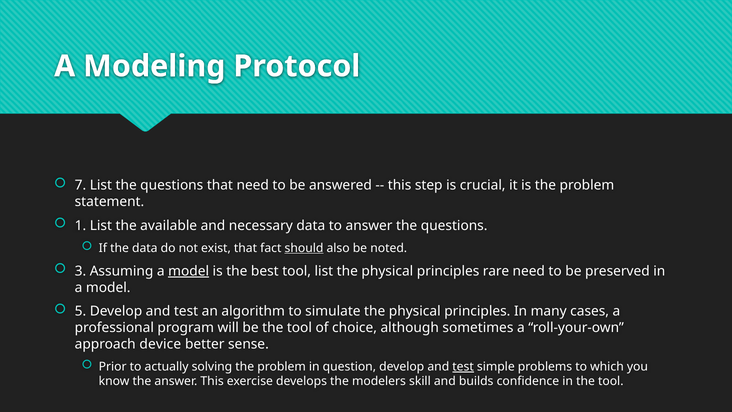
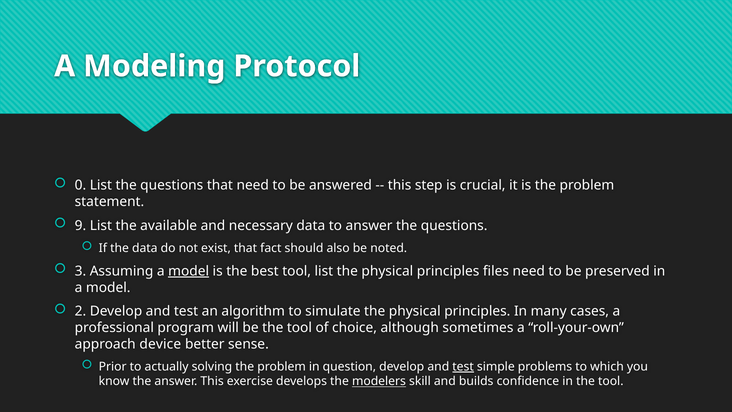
7: 7 -> 0
1: 1 -> 9
should underline: present -> none
rare: rare -> files
5: 5 -> 2
modelers underline: none -> present
